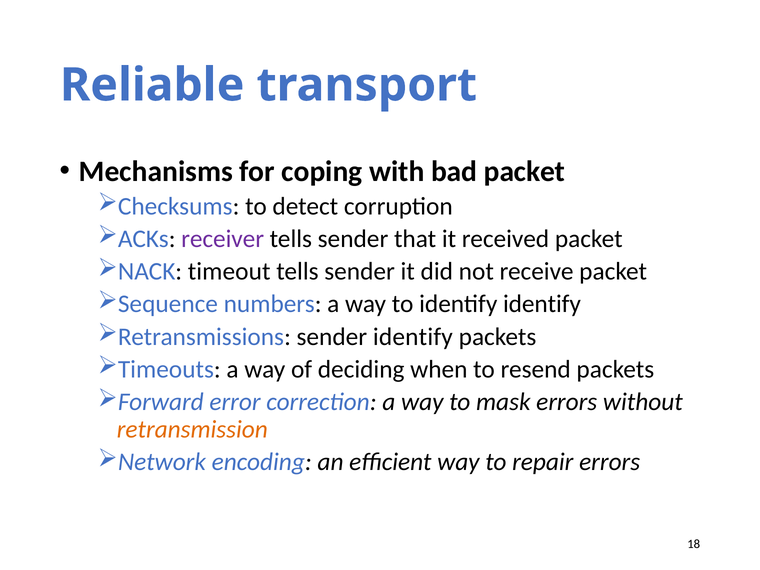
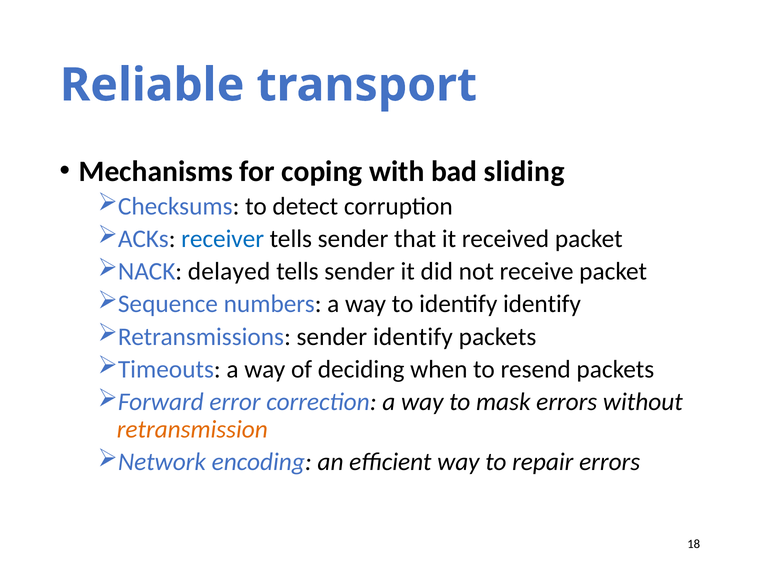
bad packet: packet -> sliding
receiver colour: purple -> blue
timeout: timeout -> delayed
